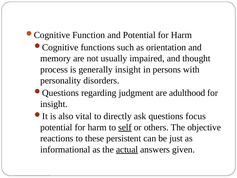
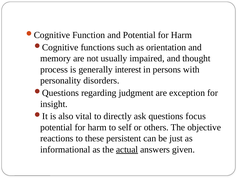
generally insight: insight -> interest
adulthood: adulthood -> exception
self underline: present -> none
